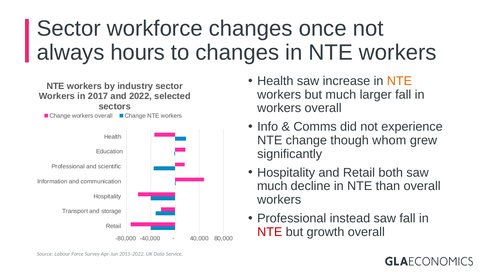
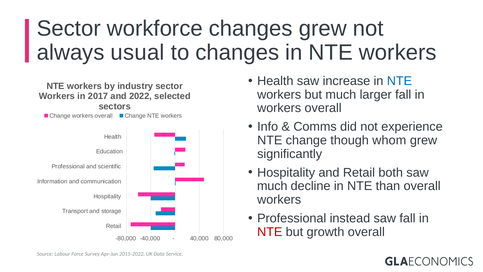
changes once: once -> grew
hours: hours -> usual
NTE at (399, 81) colour: orange -> blue
